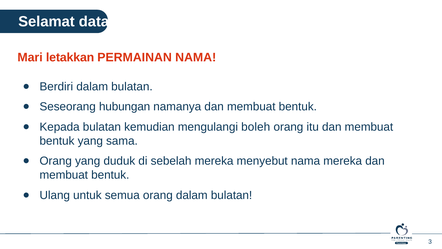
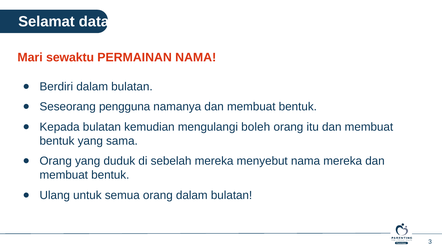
letakkan: letakkan -> sewaktu
hubungan: hubungan -> pengguna
